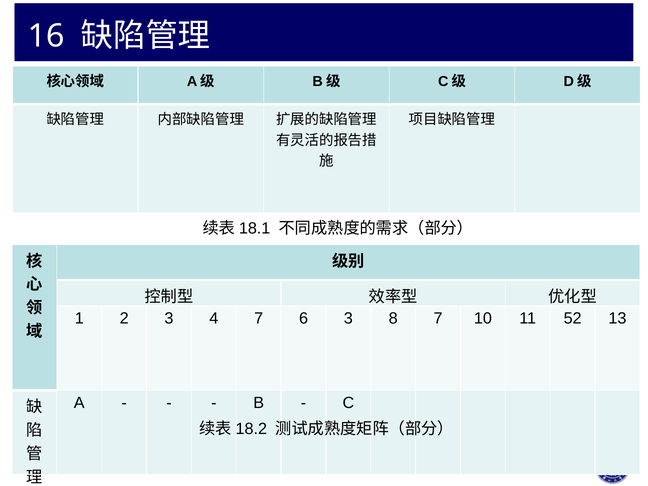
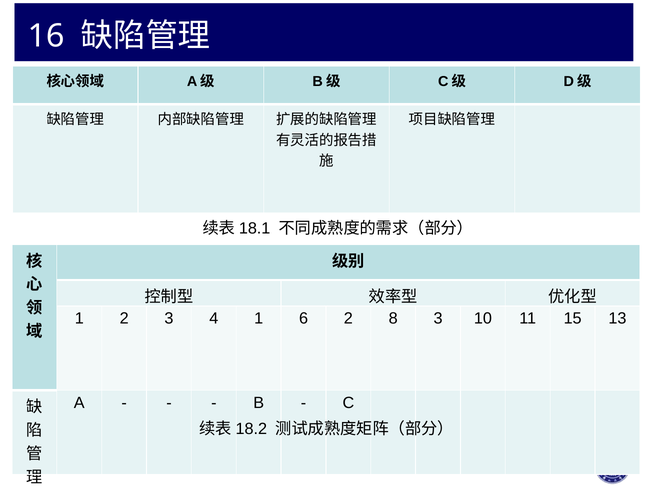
4 7: 7 -> 1
6 3: 3 -> 2
8 7: 7 -> 3
52: 52 -> 15
